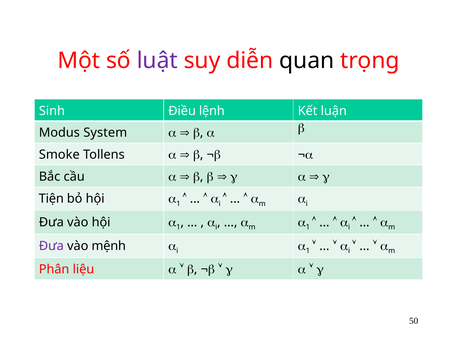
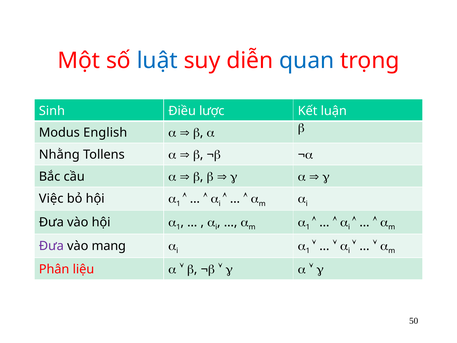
luật colour: purple -> blue
quan colour: black -> blue
lệnh: lệnh -> lược
System: System -> English
Smoke: Smoke -> Nhằng
Tiện: Tiện -> Việc
mệnh: mệnh -> mang
